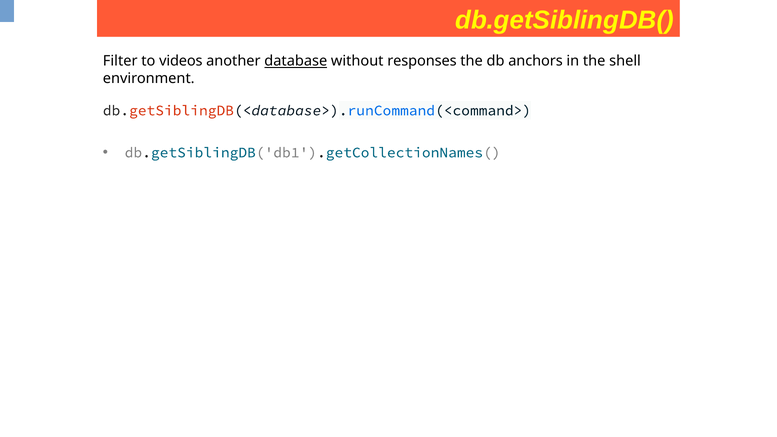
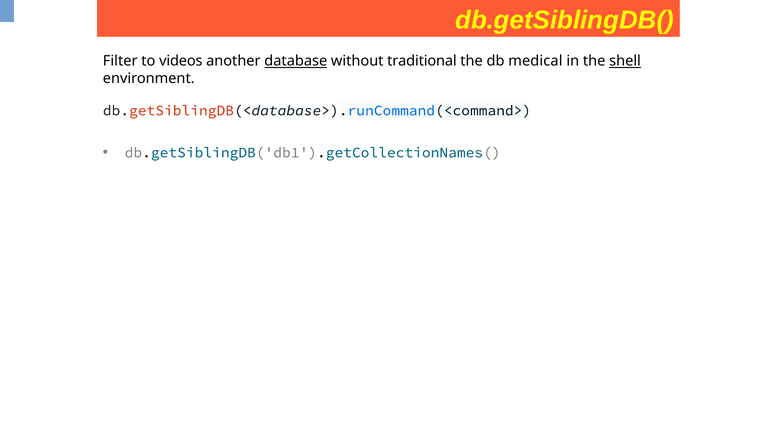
responses: responses -> traditional
anchors: anchors -> medical
shell underline: none -> present
